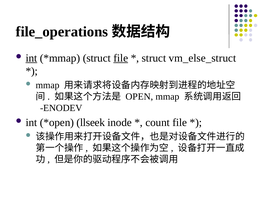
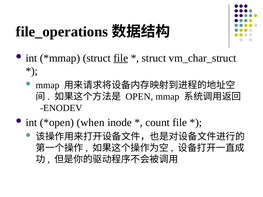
int at (31, 58) underline: present -> none
vm_else_struct: vm_else_struct -> vm_char_struct
llseek: llseek -> when
